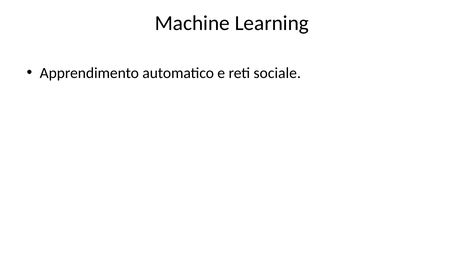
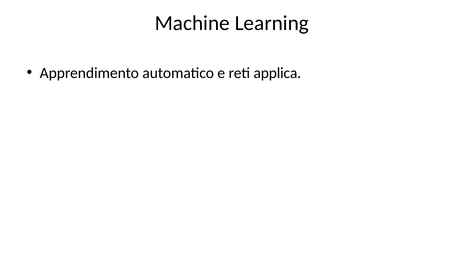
sociale: sociale -> applica
